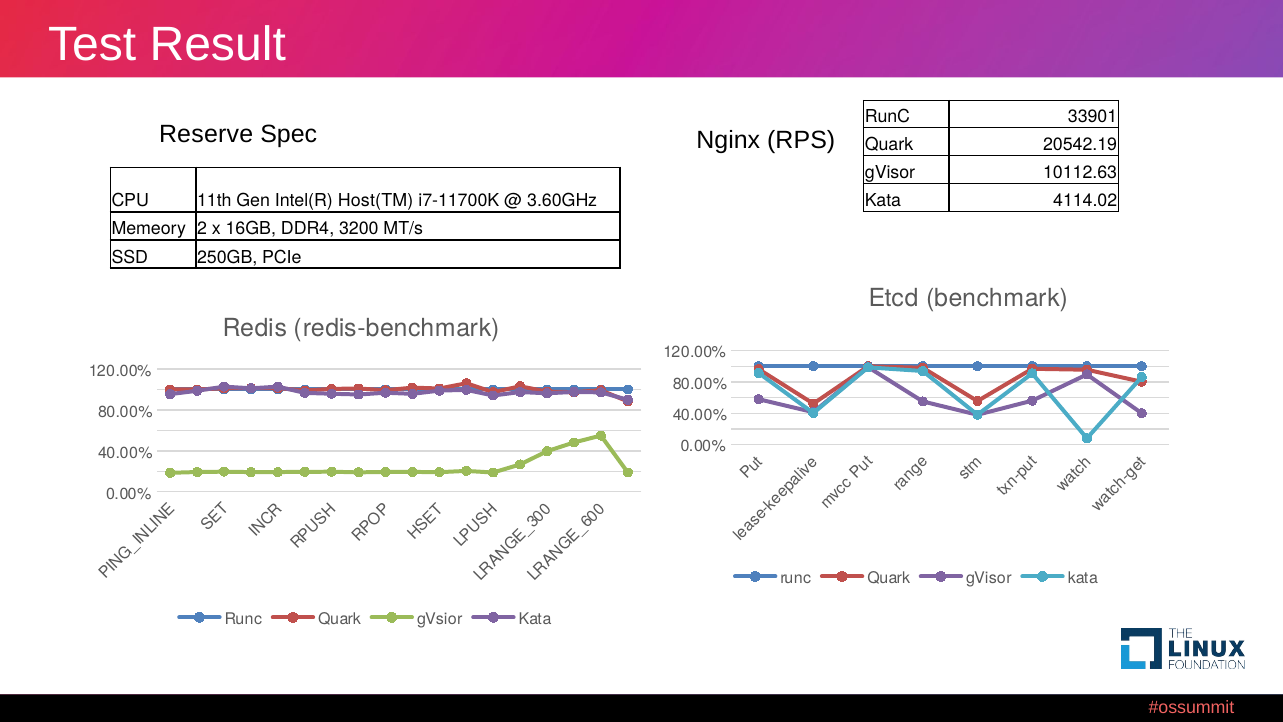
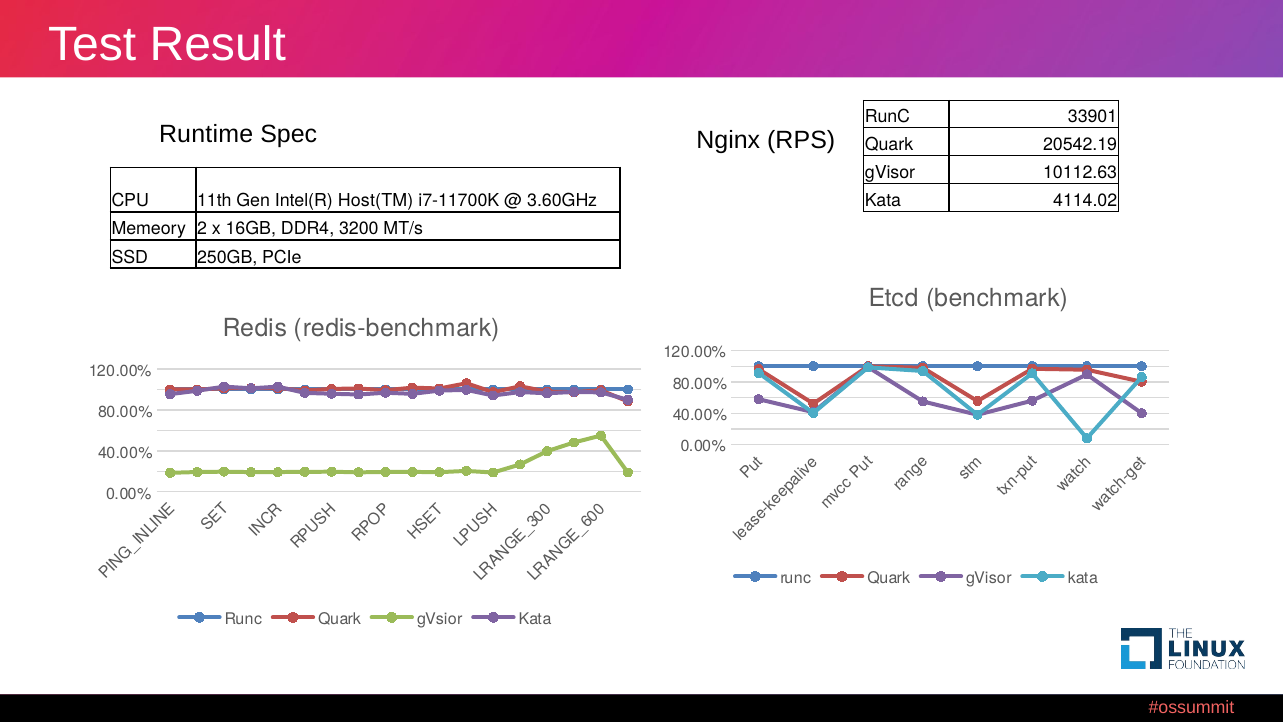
Reserve: Reserve -> Runtime
